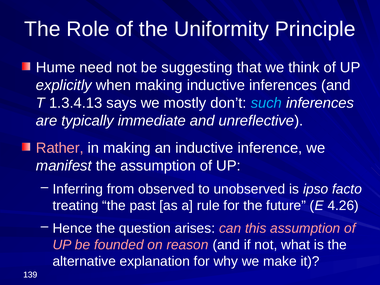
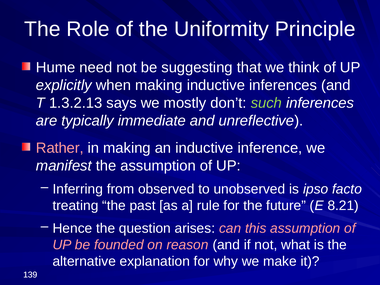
1.3.4.13: 1.3.4.13 -> 1.3.2.13
such colour: light blue -> light green
4.26: 4.26 -> 8.21
